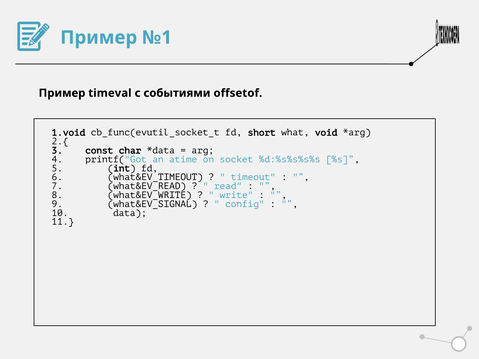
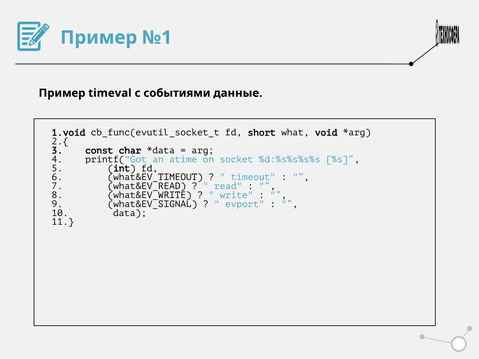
offsetof: offsetof -> данные
config: config -> evport
